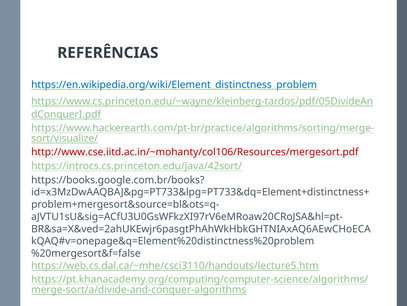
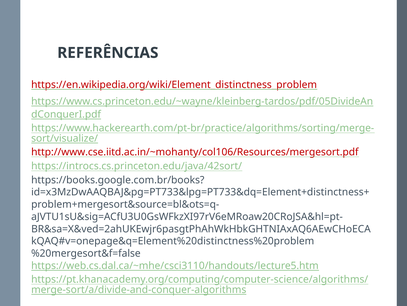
https://en.wikipedia.org/wiki/Element_distinctness_problem colour: blue -> red
